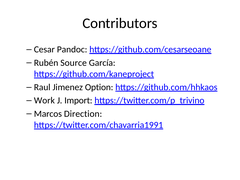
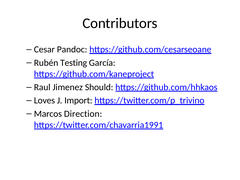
Source: Source -> Testing
Option: Option -> Should
Work: Work -> Loves
